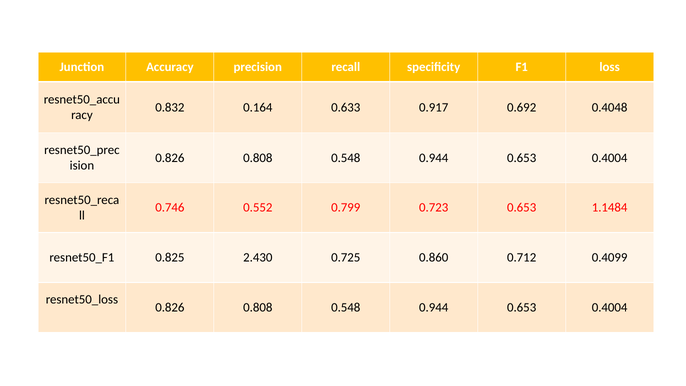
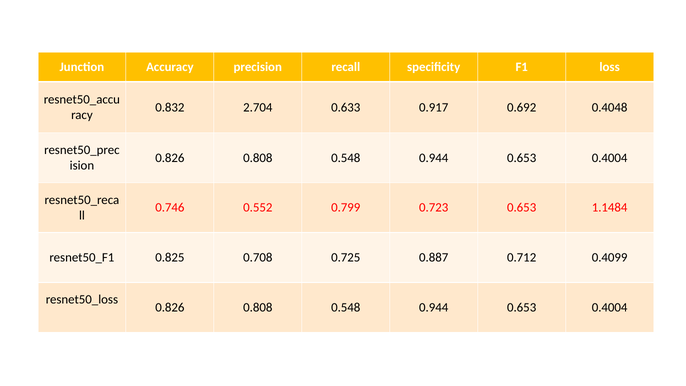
0.164: 0.164 -> 2.704
2.430: 2.430 -> 0.708
0.860: 0.860 -> 0.887
